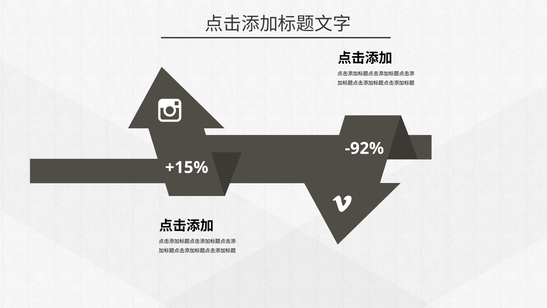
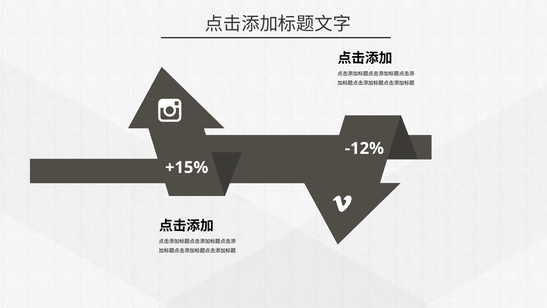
-92%: -92% -> -12%
